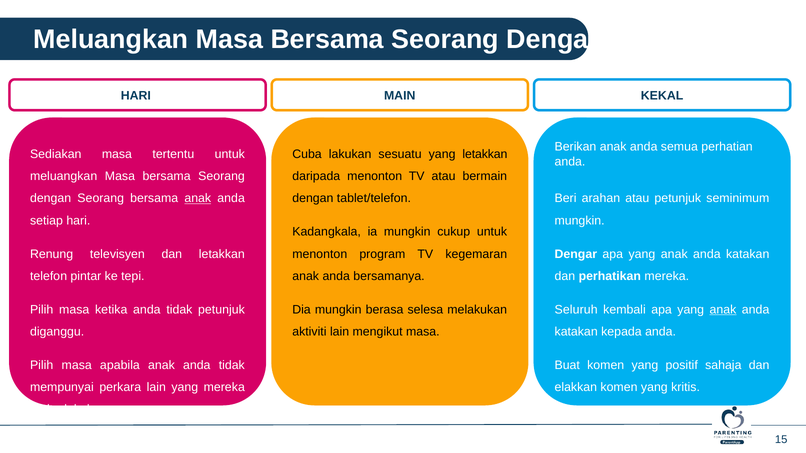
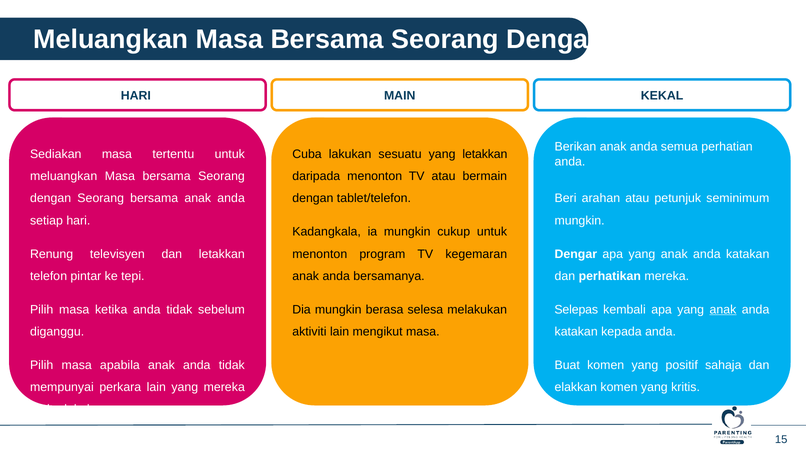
anak at (198, 199) underline: present -> none
tidak petunjuk: petunjuk -> sebelum
Seluruh: Seluruh -> Selepas
